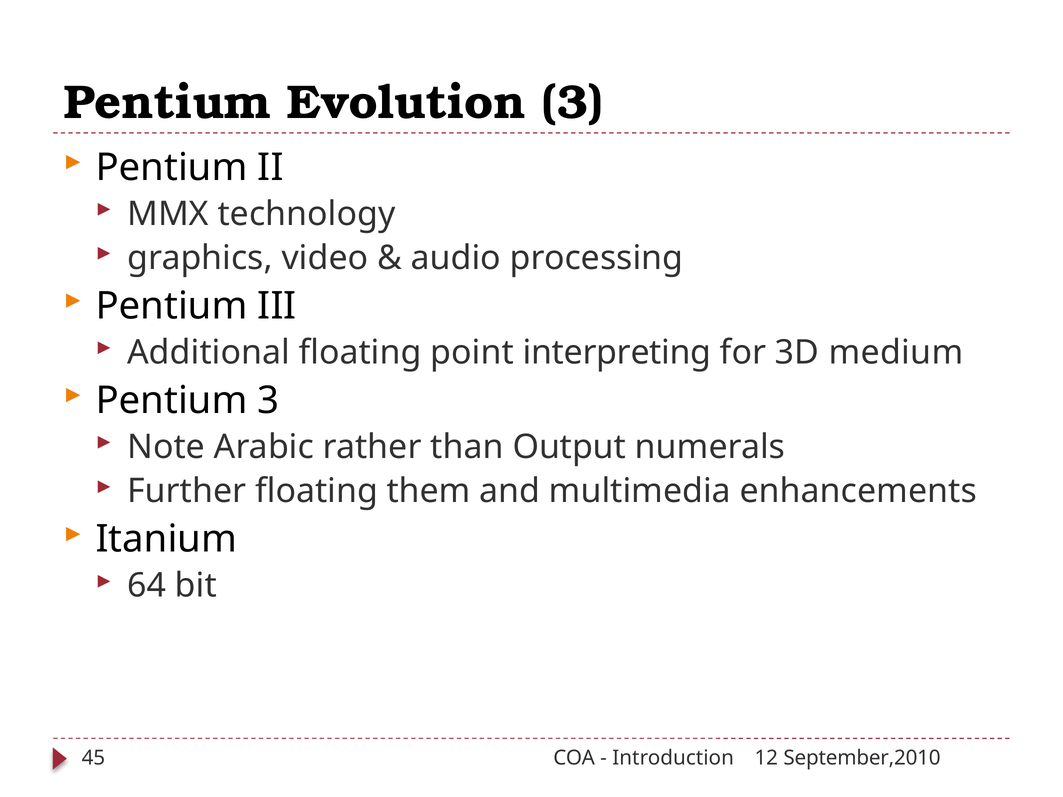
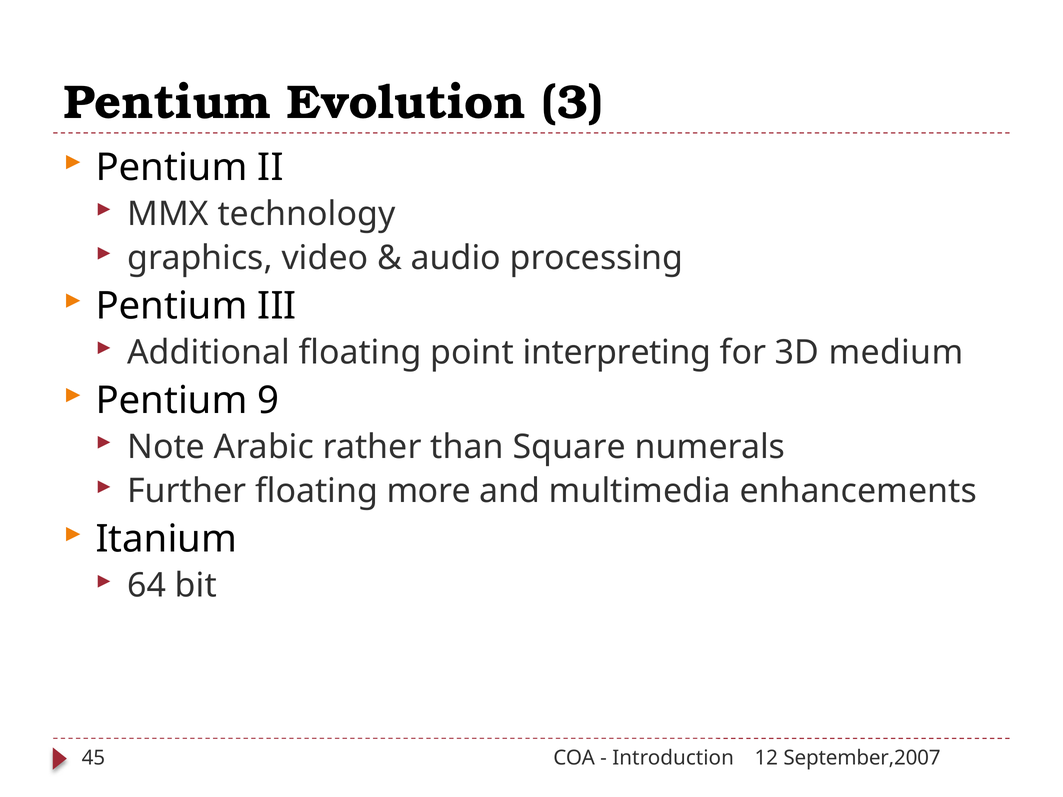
Pentium 3: 3 -> 9
Output: Output -> Square
them: them -> more
September,2010: September,2010 -> September,2007
